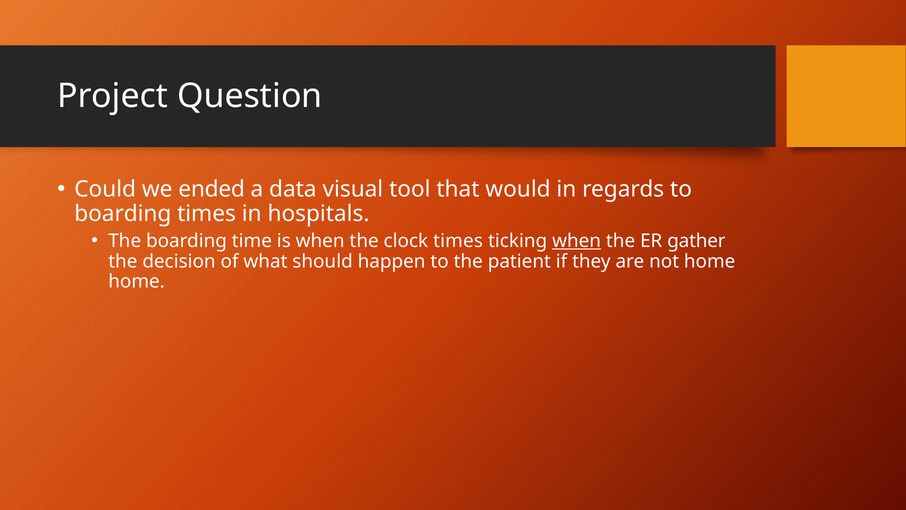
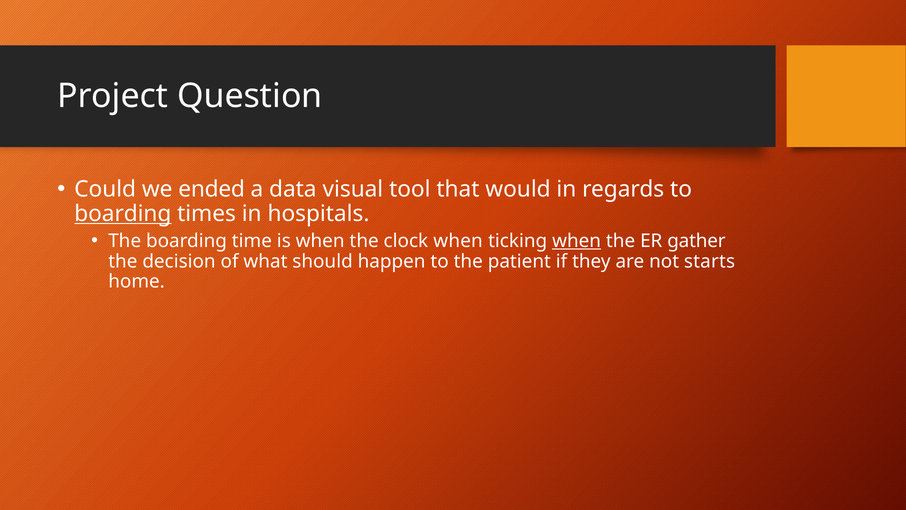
boarding at (123, 214) underline: none -> present
clock times: times -> when
not home: home -> starts
